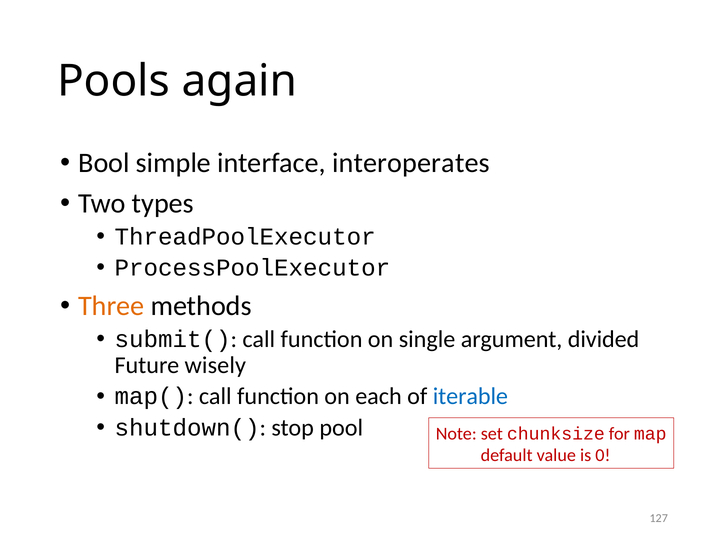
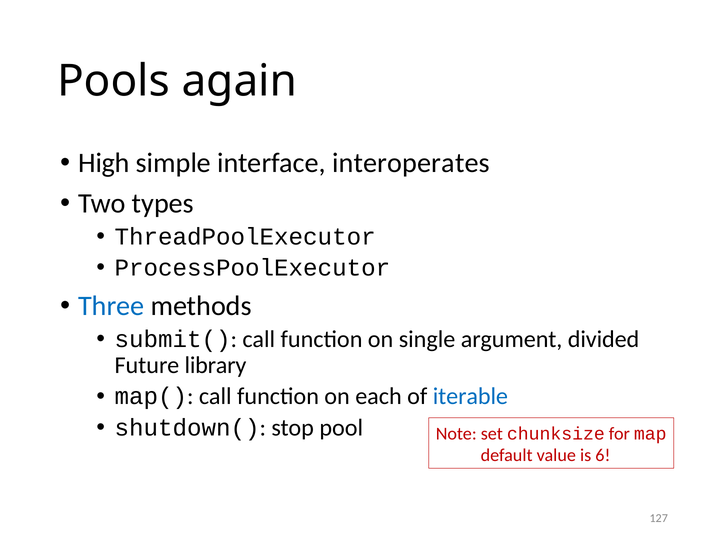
Bool: Bool -> High
Three colour: orange -> blue
wisely: wisely -> library
0: 0 -> 6
